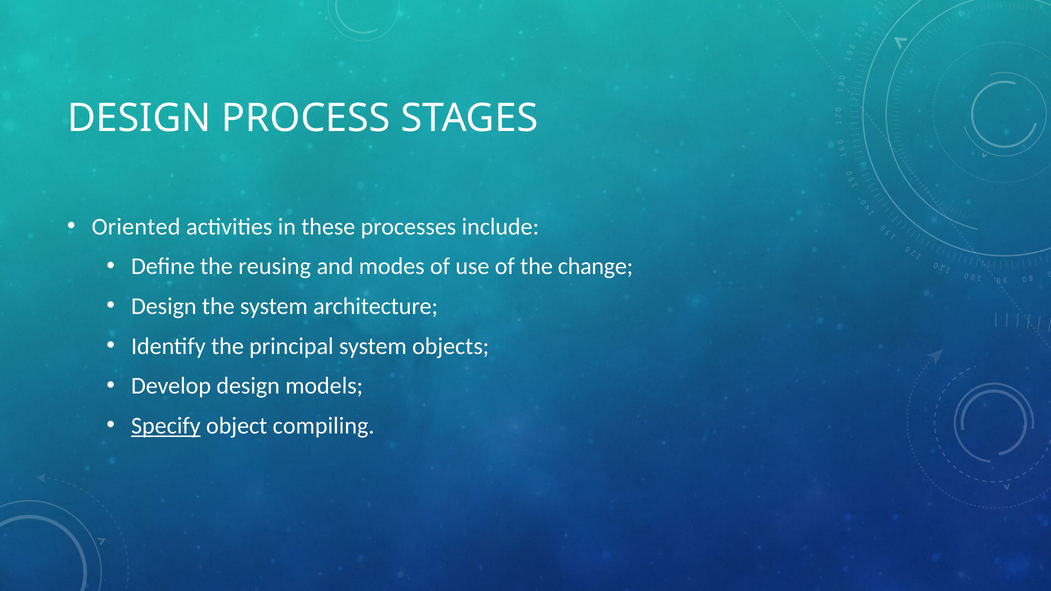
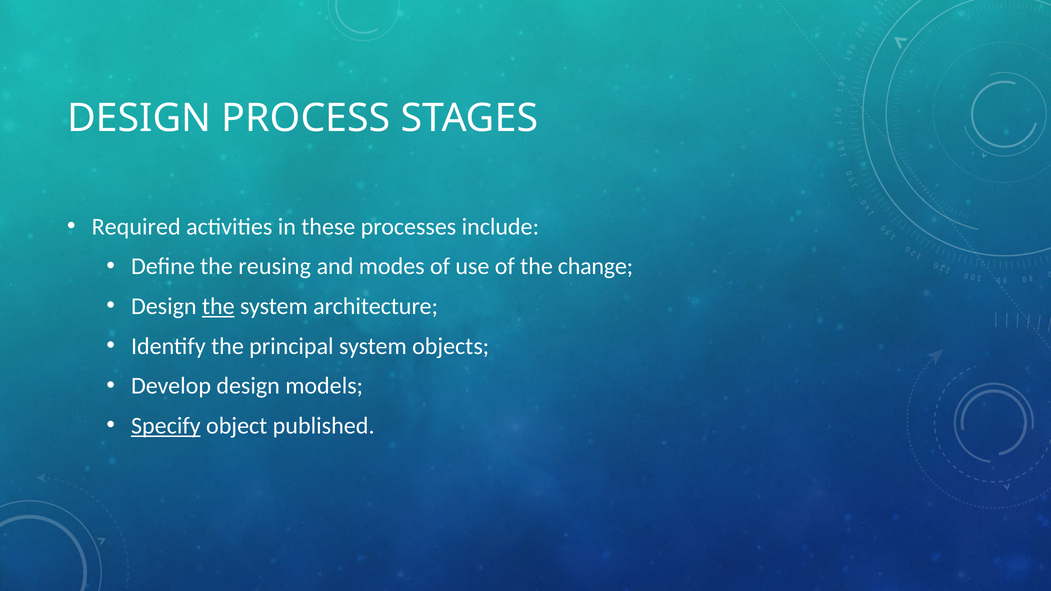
Oriented: Oriented -> Required
the at (218, 306) underline: none -> present
compiling: compiling -> published
